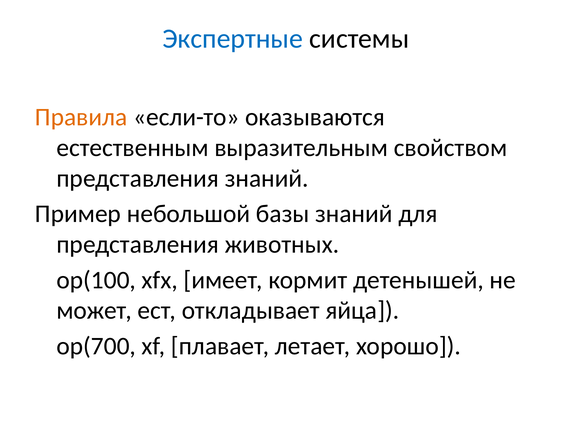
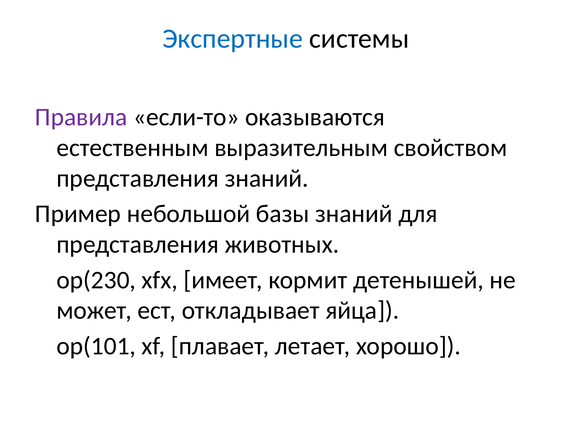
Правила colour: orange -> purple
op(100: op(100 -> op(230
op(700: op(700 -> op(101
